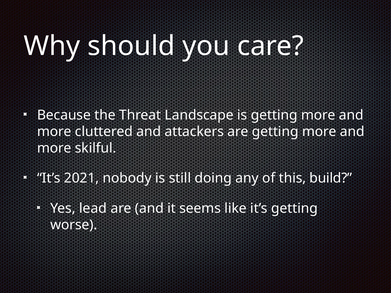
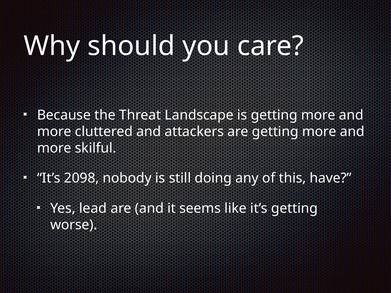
2021: 2021 -> 2098
build: build -> have
